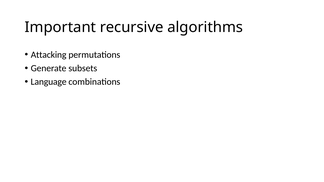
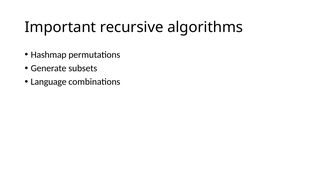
Attacking: Attacking -> Hashmap
